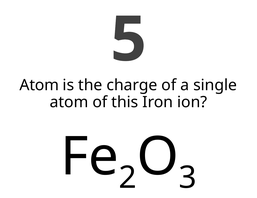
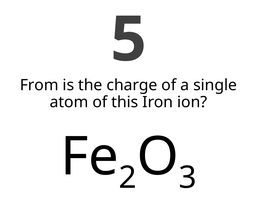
Atom at (39, 85): Atom -> From
